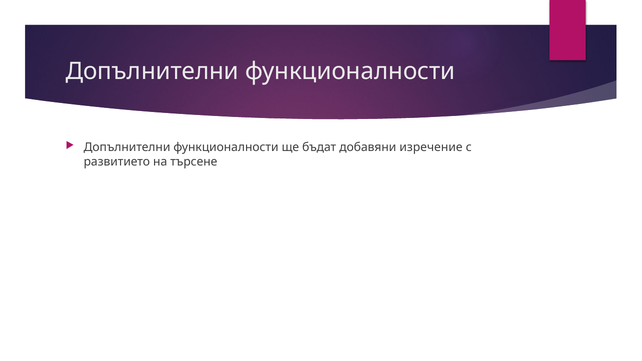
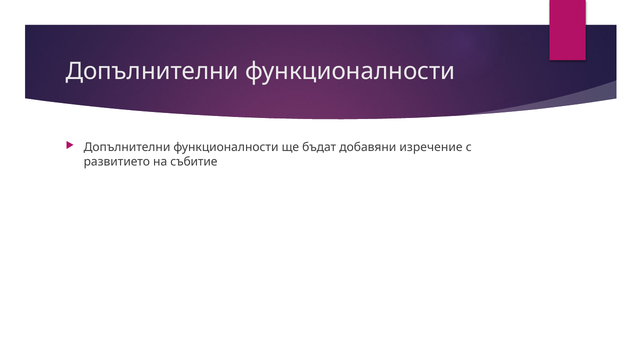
търсене: търсене -> събитие
